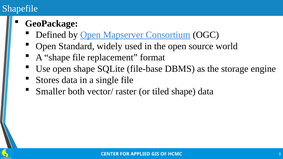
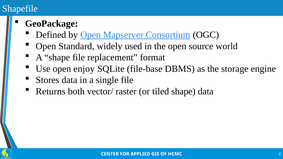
open shape: shape -> enjoy
Smaller: Smaller -> Returns
